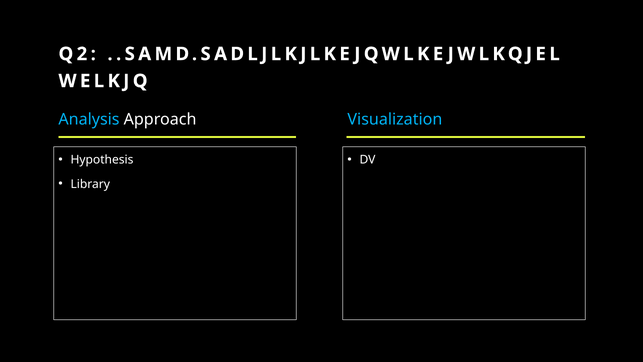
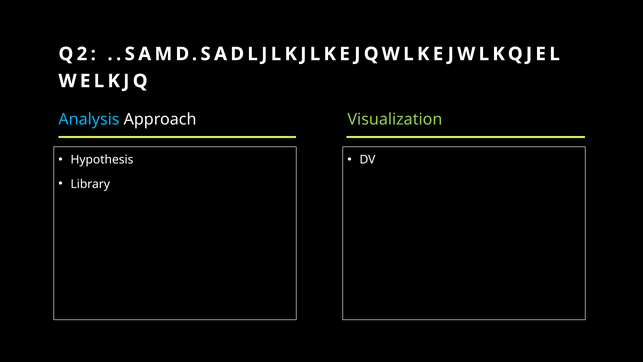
Visualization colour: light blue -> light green
